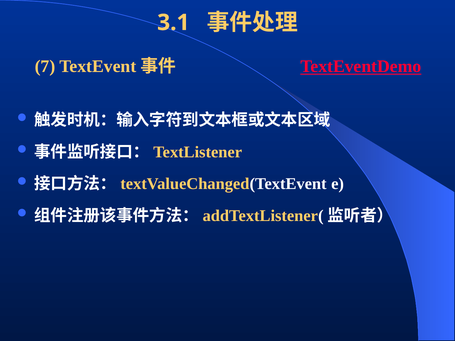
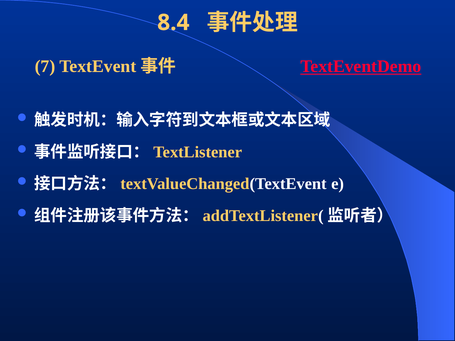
3.1: 3.1 -> 8.4
